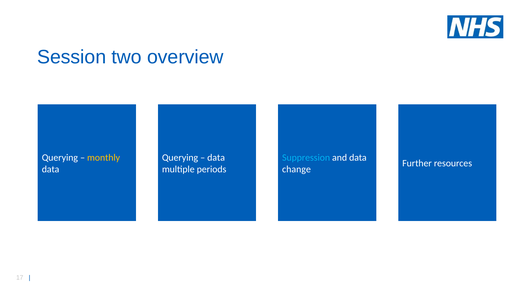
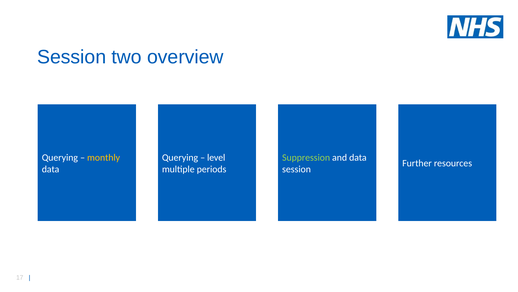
data at (216, 157): data -> level
Suppression colour: light blue -> light green
change at (297, 169): change -> session
